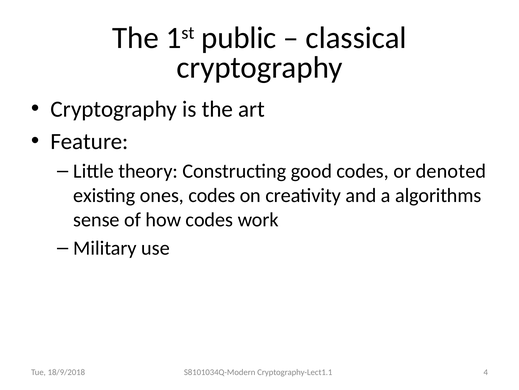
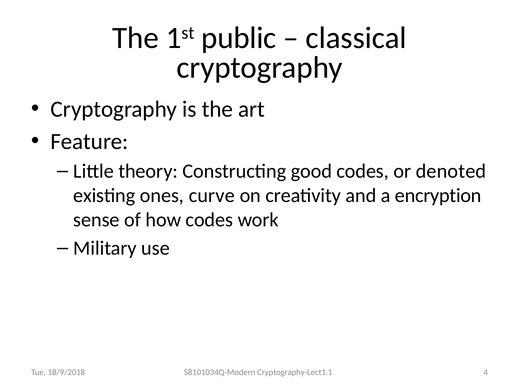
ones codes: codes -> curve
algorithms: algorithms -> encryption
